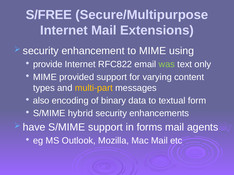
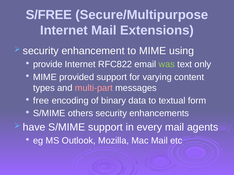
multi-part colour: yellow -> pink
also: also -> free
hybrid: hybrid -> others
forms: forms -> every
